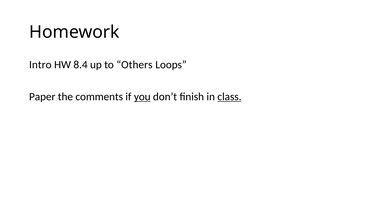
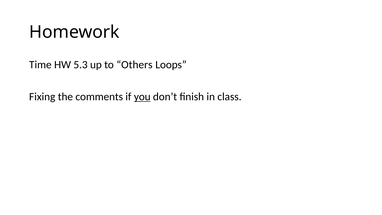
Intro: Intro -> Time
8.4: 8.4 -> 5.3
Paper: Paper -> Fixing
class underline: present -> none
